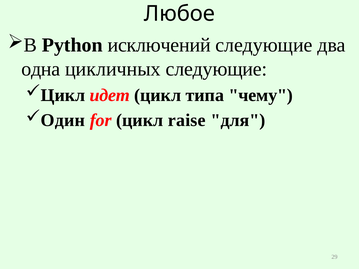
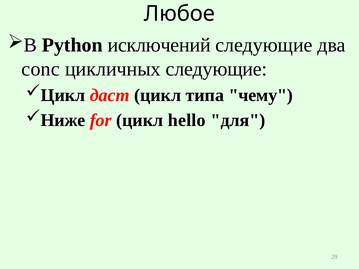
одна: одна -> conc
идет: идет -> даст
Один: Один -> Ниже
raise: raise -> hello
